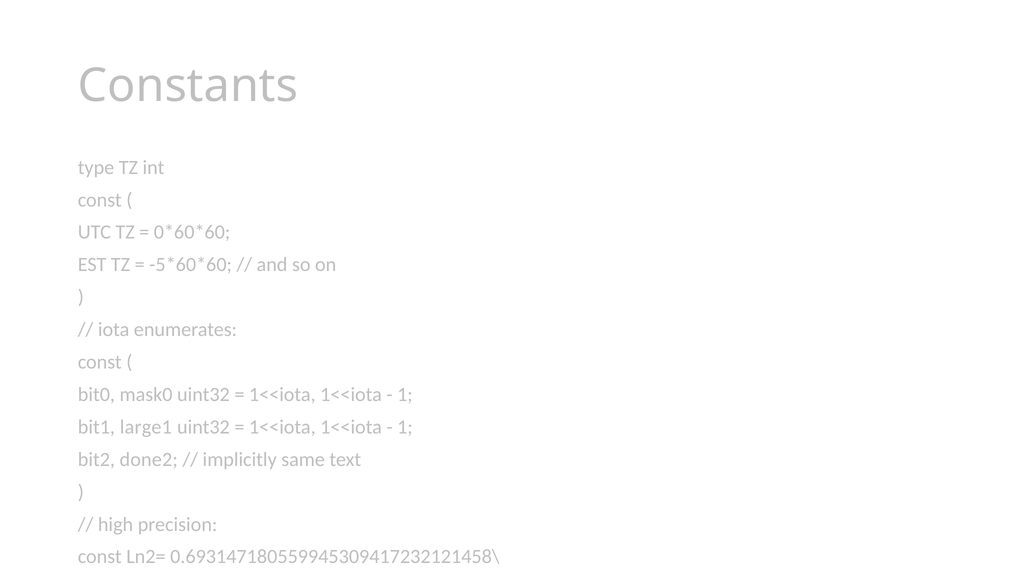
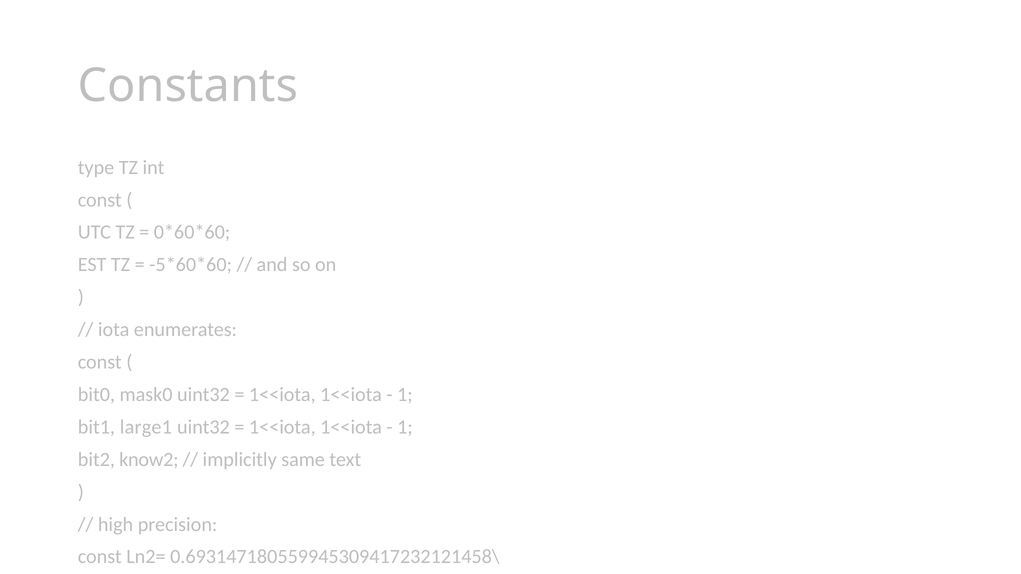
done2: done2 -> know2
